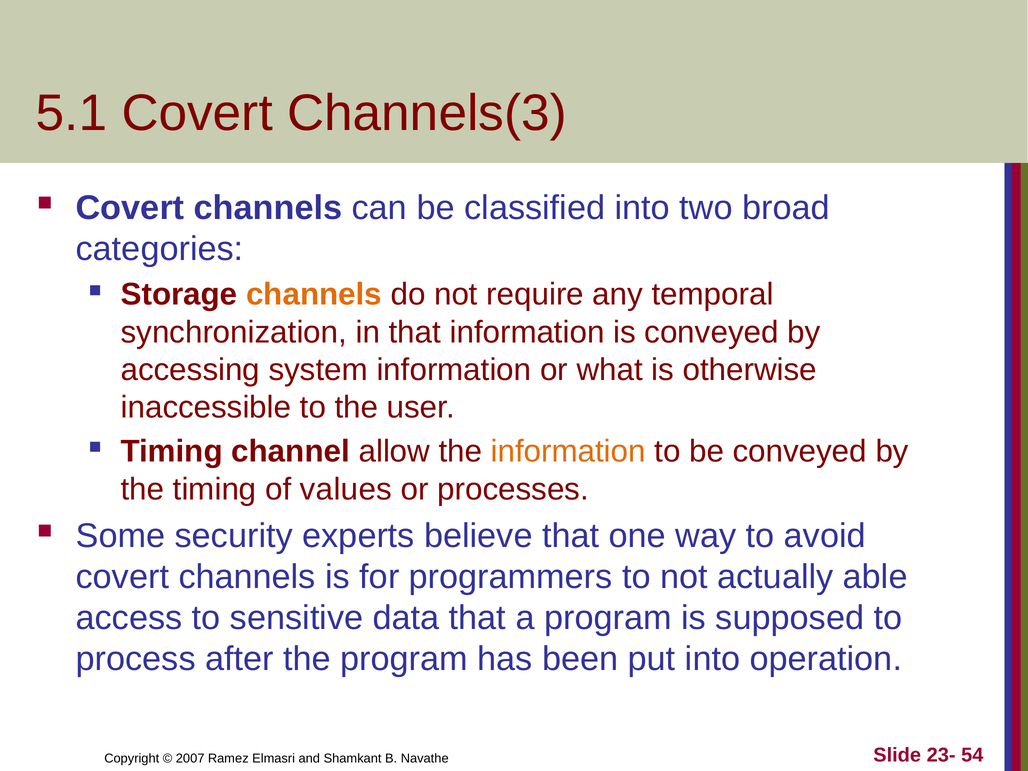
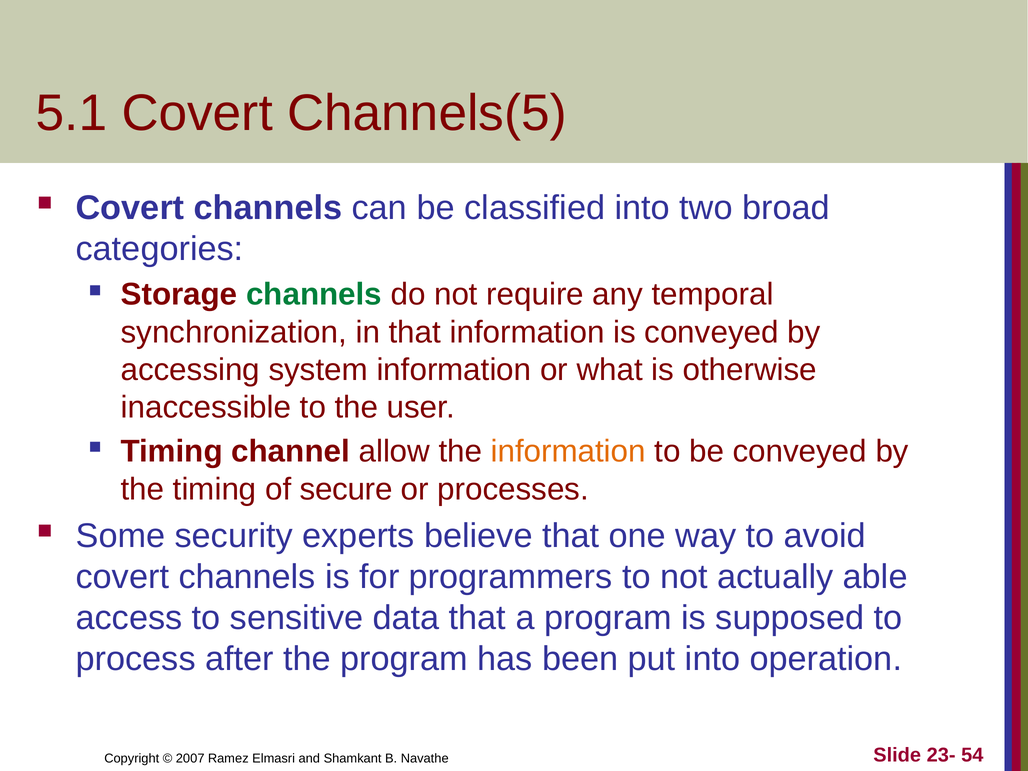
Channels(3: Channels(3 -> Channels(5
channels at (314, 295) colour: orange -> green
values: values -> secure
